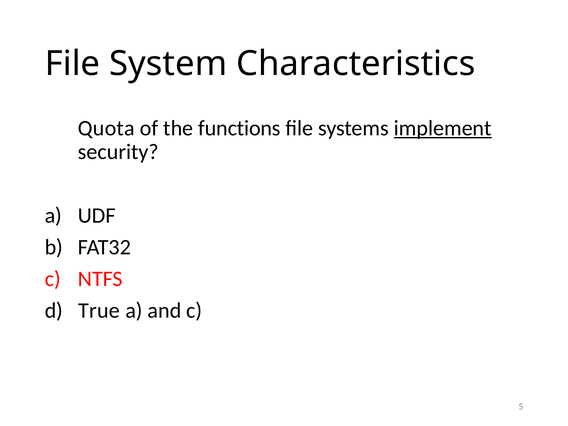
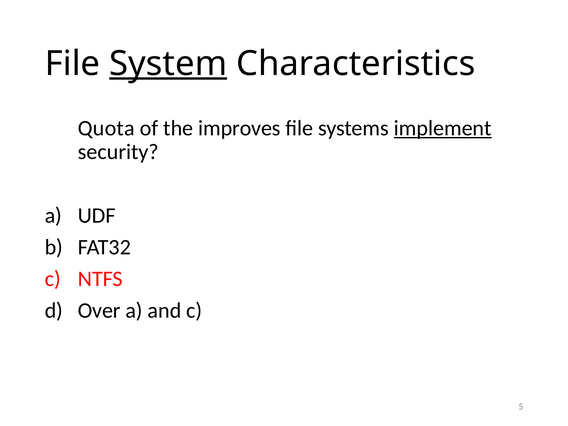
System underline: none -> present
functions: functions -> improves
True: True -> Over
